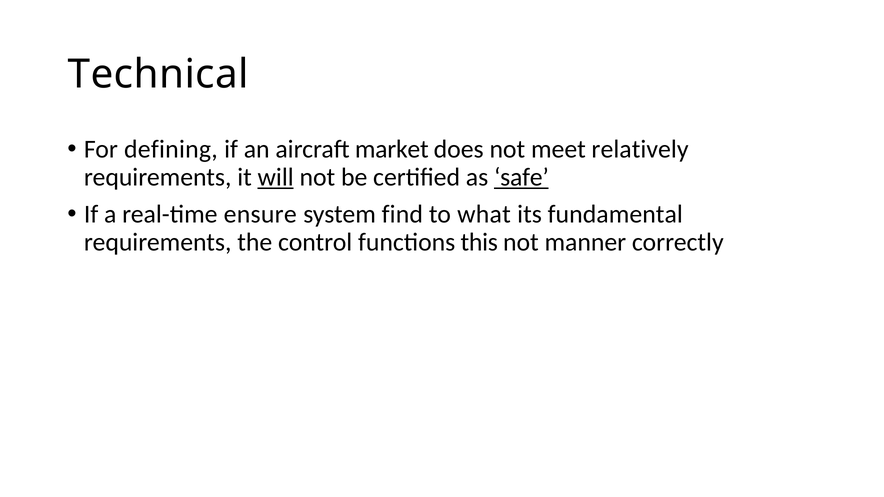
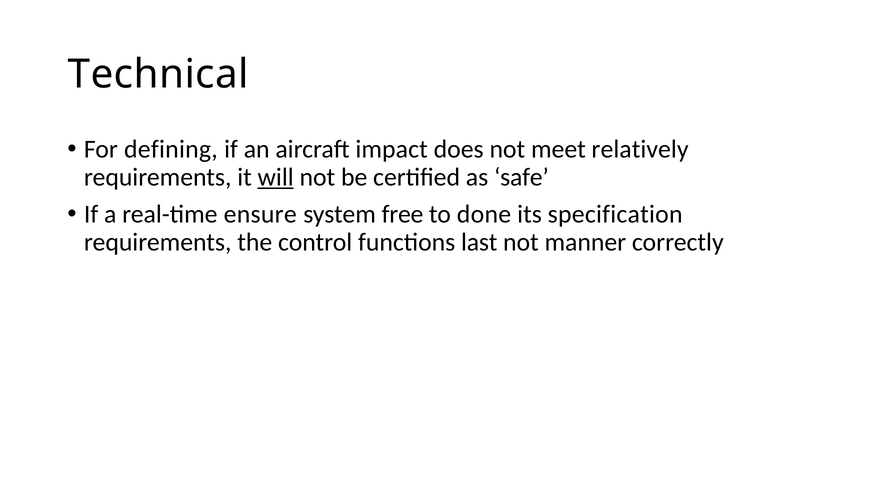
market: market -> impact
safe underline: present -> none
find: find -> free
what: what -> done
fundamental: fundamental -> specification
this: this -> last
